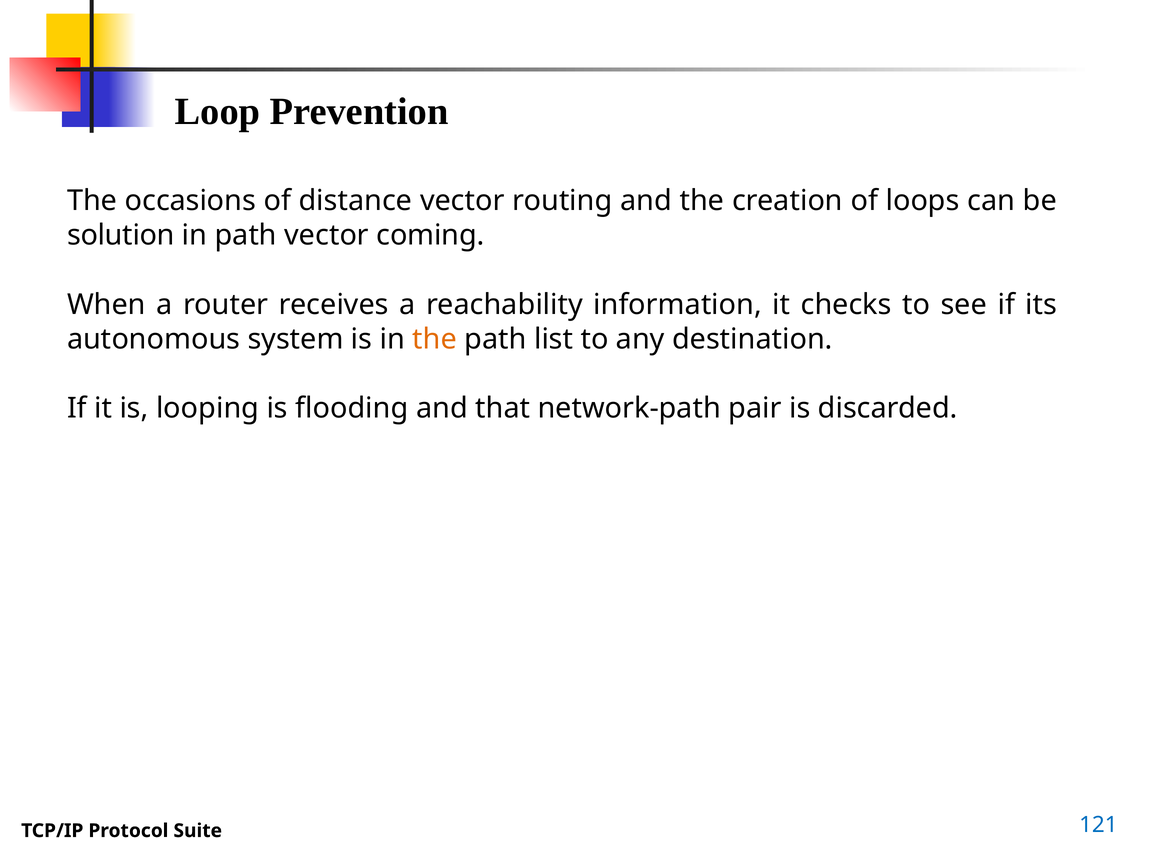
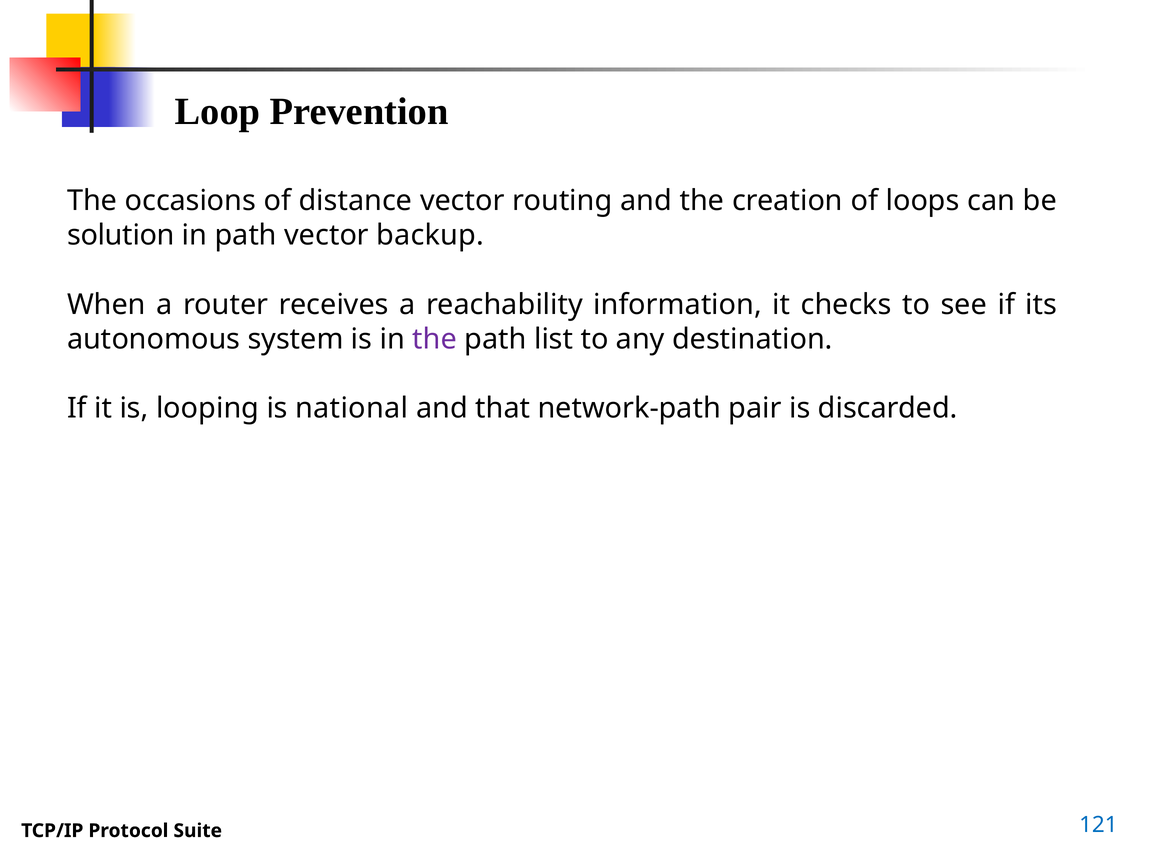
coming: coming -> backup
the at (435, 339) colour: orange -> purple
flooding: flooding -> national
